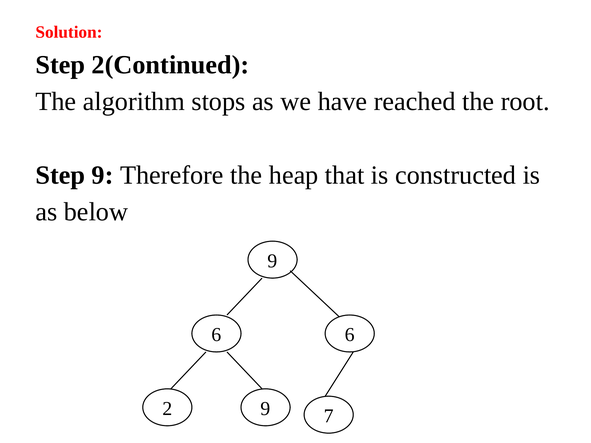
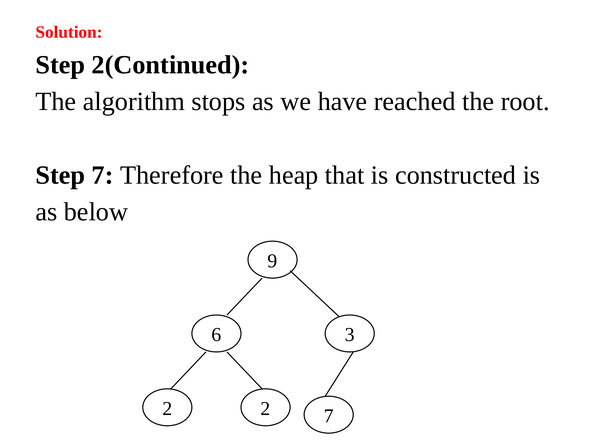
Step 9: 9 -> 7
6 6: 6 -> 3
2 9: 9 -> 2
